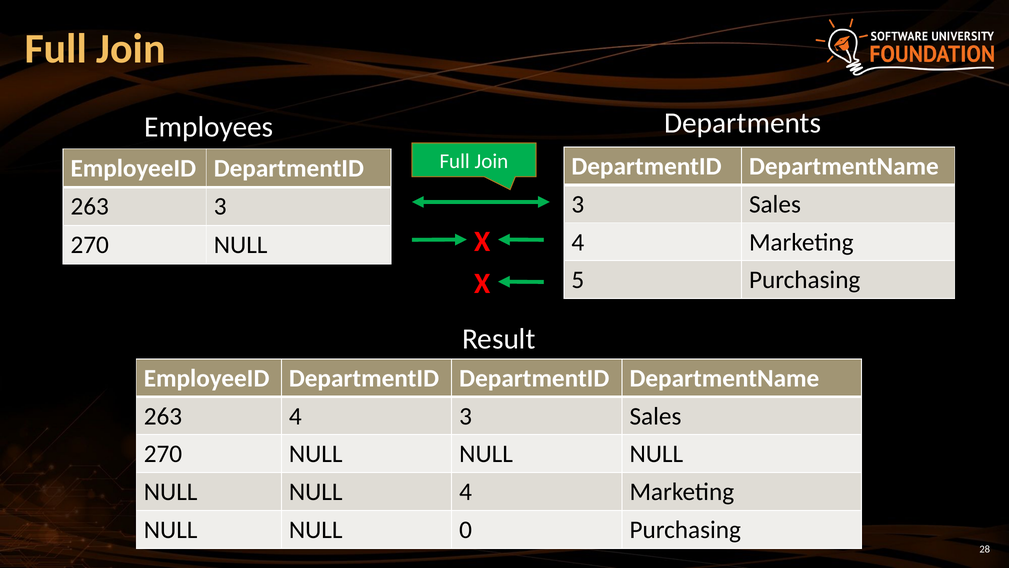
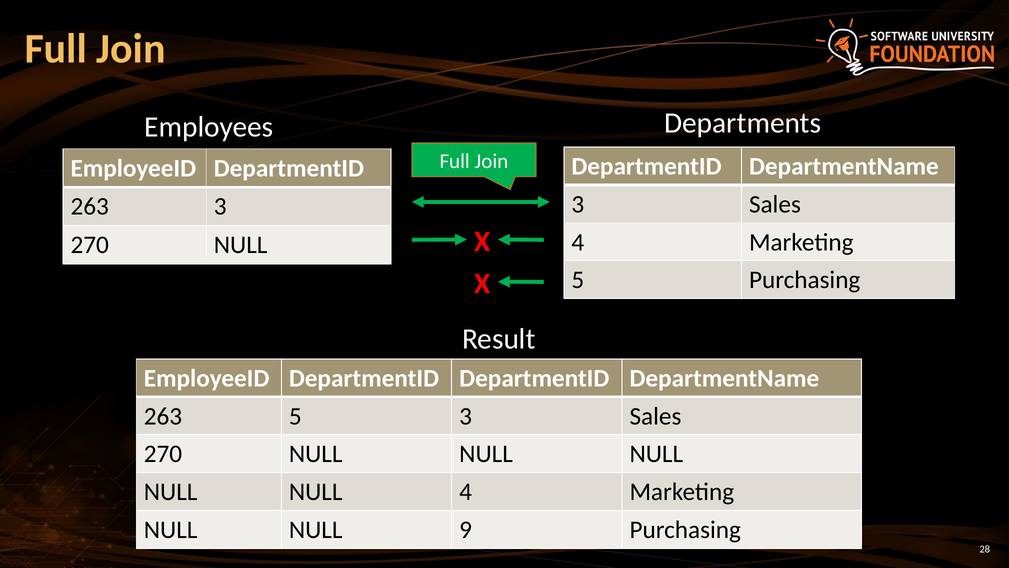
263 4: 4 -> 5
0: 0 -> 9
